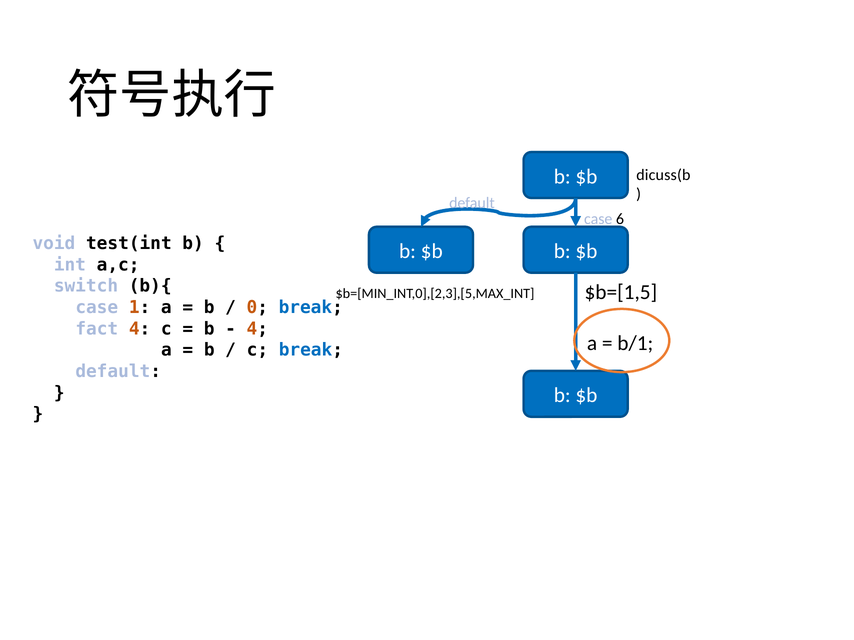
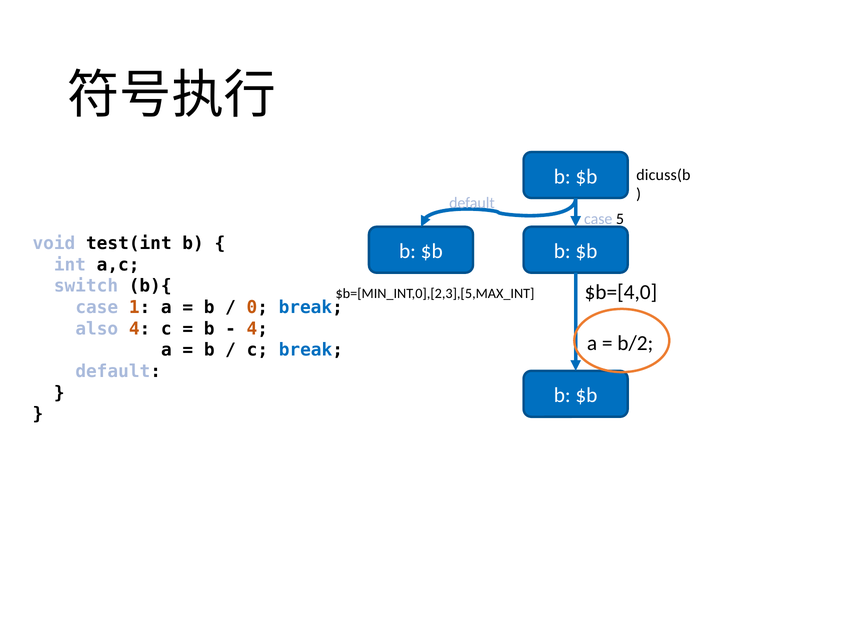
6: 6 -> 5
$b=[1,5: $b=[1,5 -> $b=[4,0
fact: fact -> also
b/1: b/1 -> b/2
